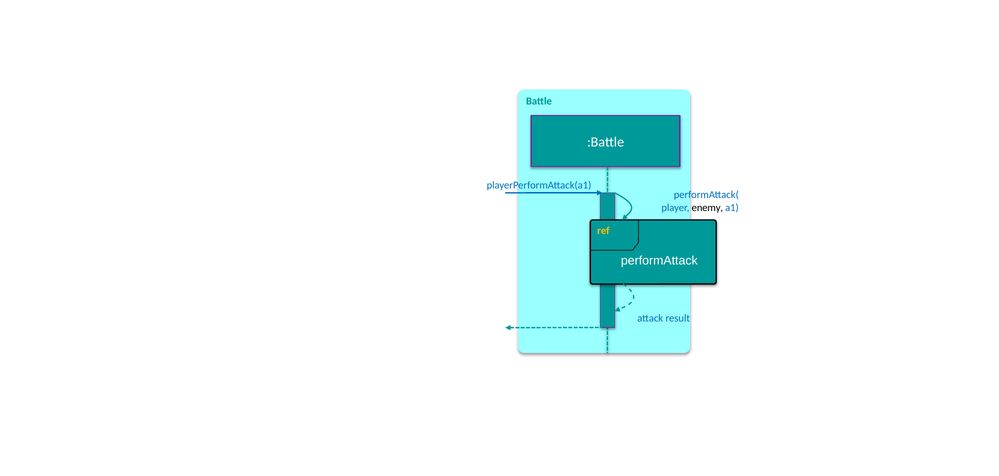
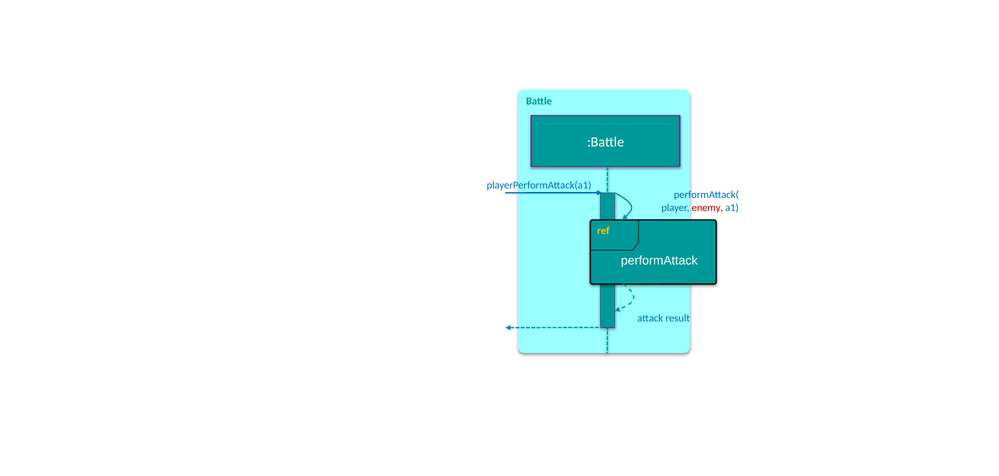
enemy colour: black -> red
